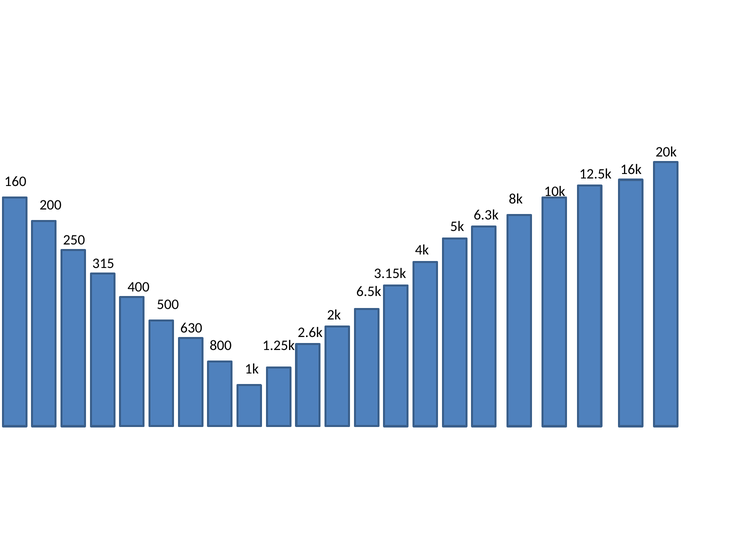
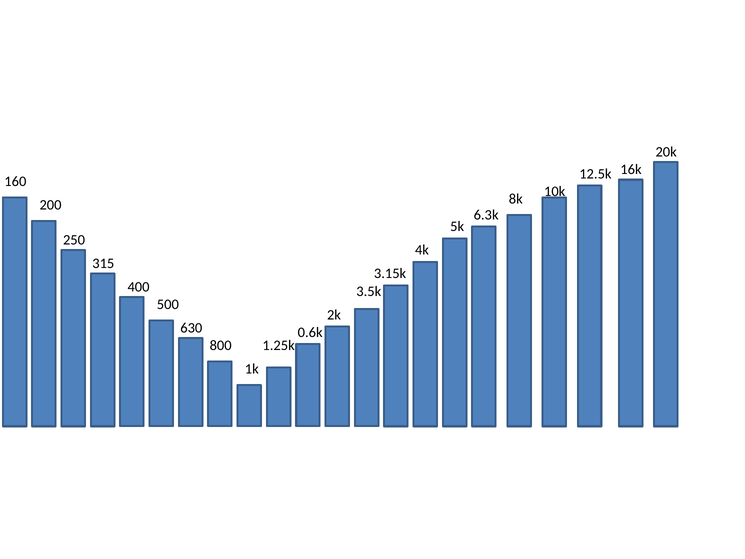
6.5k: 6.5k -> 3.5k
2.6k: 2.6k -> 0.6k
